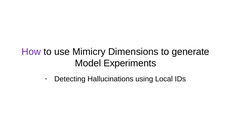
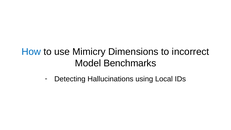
How colour: purple -> blue
generate: generate -> incorrect
Experiments: Experiments -> Benchmarks
